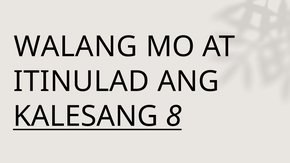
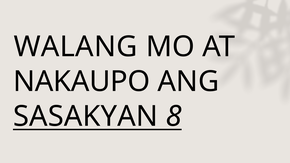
ITINULAD: ITINULAD -> NAKAUPO
KALESANG: KALESANG -> SASAKYAN
